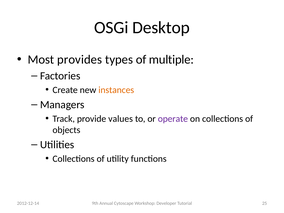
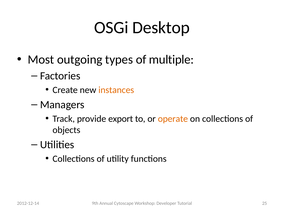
provides: provides -> outgoing
values: values -> export
operate colour: purple -> orange
